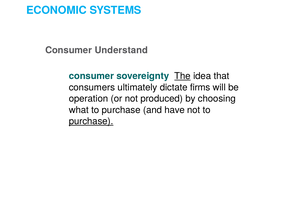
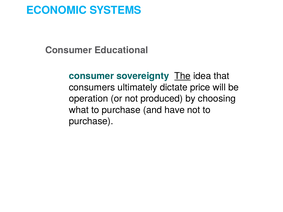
Understand: Understand -> Educational
firms: firms -> price
purchase at (91, 121) underline: present -> none
